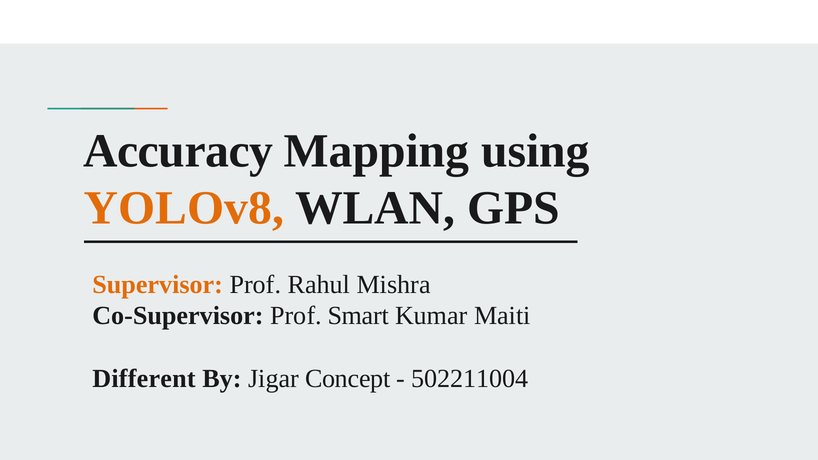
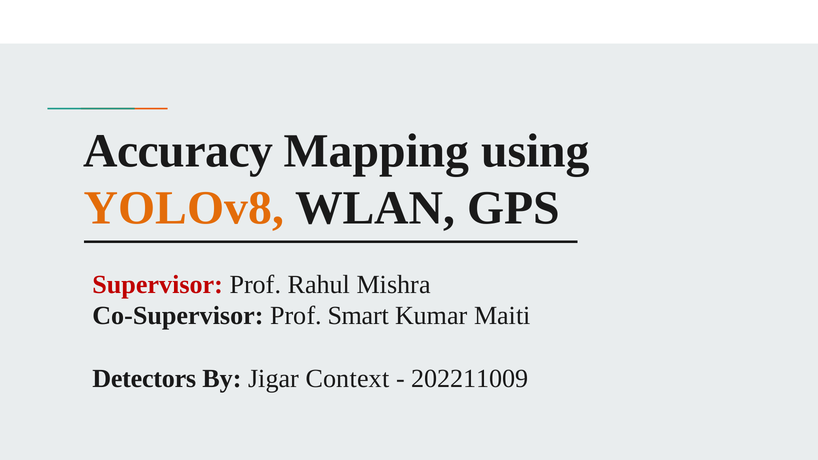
Supervisor colour: orange -> red
Different: Different -> Detectors
Concept: Concept -> Context
502211004: 502211004 -> 202211009
